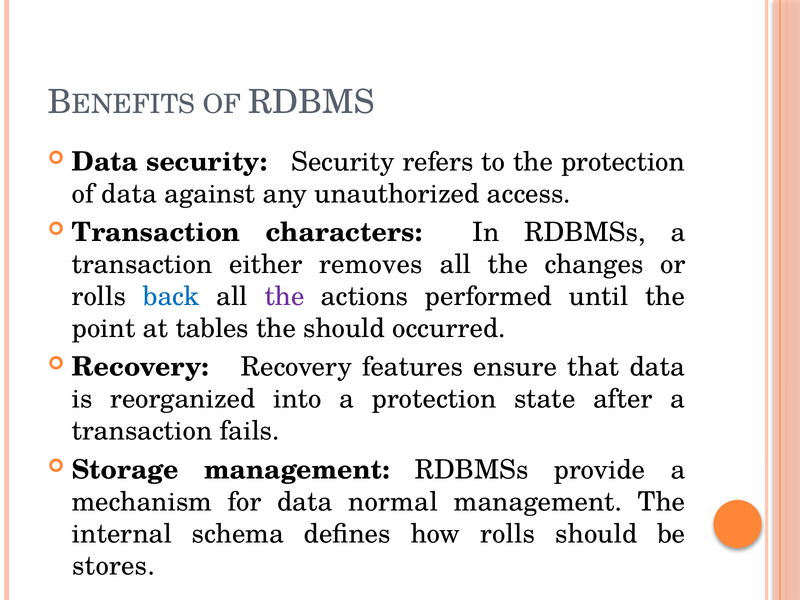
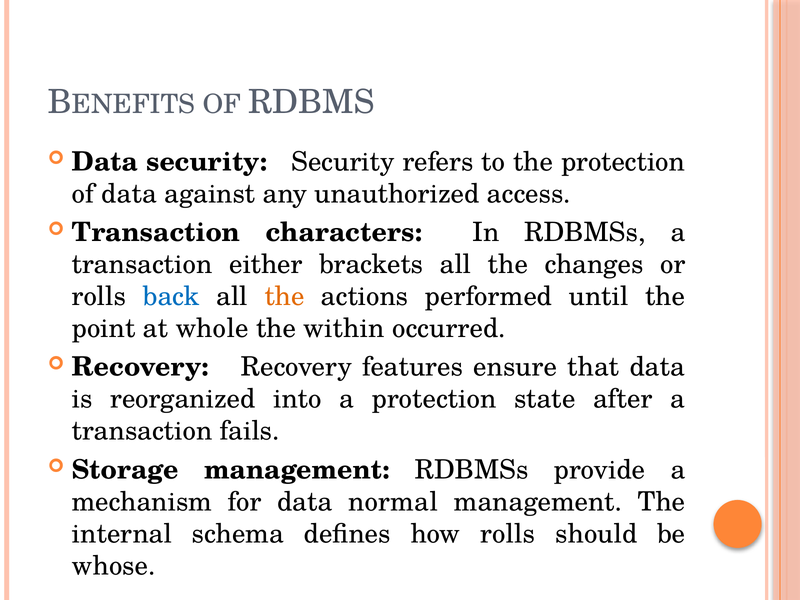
removes: removes -> brackets
the at (285, 296) colour: purple -> orange
tables: tables -> whole
the should: should -> within
stores: stores -> whose
